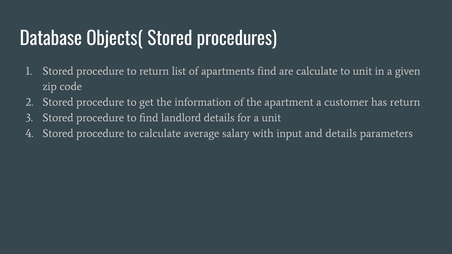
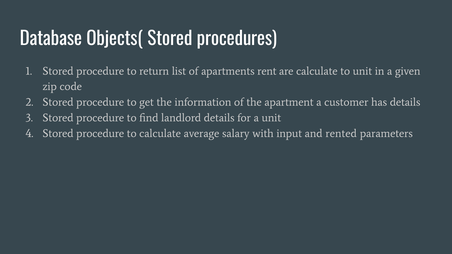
apartments find: find -> rent
has return: return -> details
and details: details -> rented
